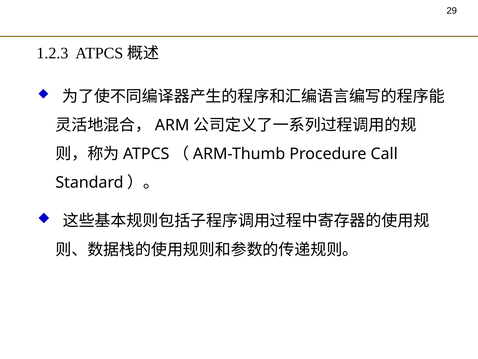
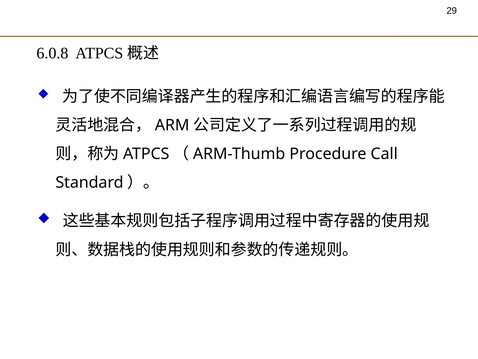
1.2.3: 1.2.3 -> 6.0.8
